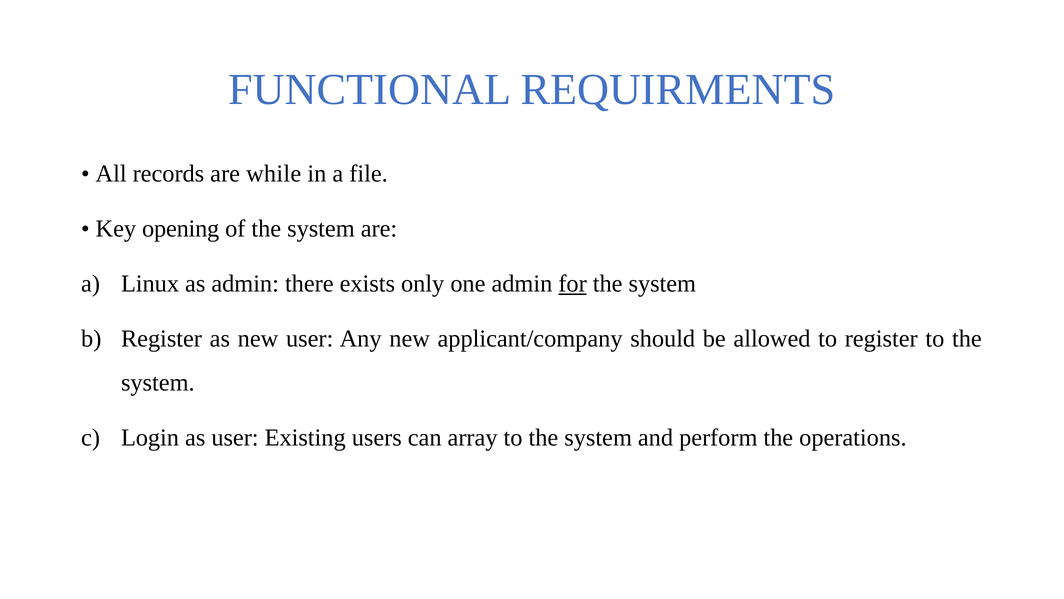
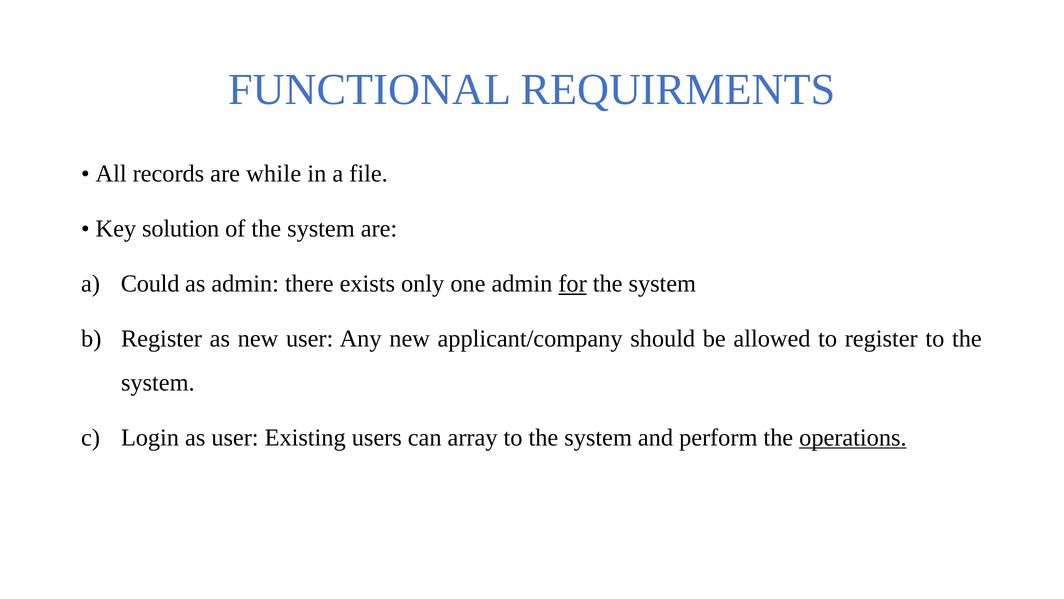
opening: opening -> solution
Linux: Linux -> Could
operations underline: none -> present
